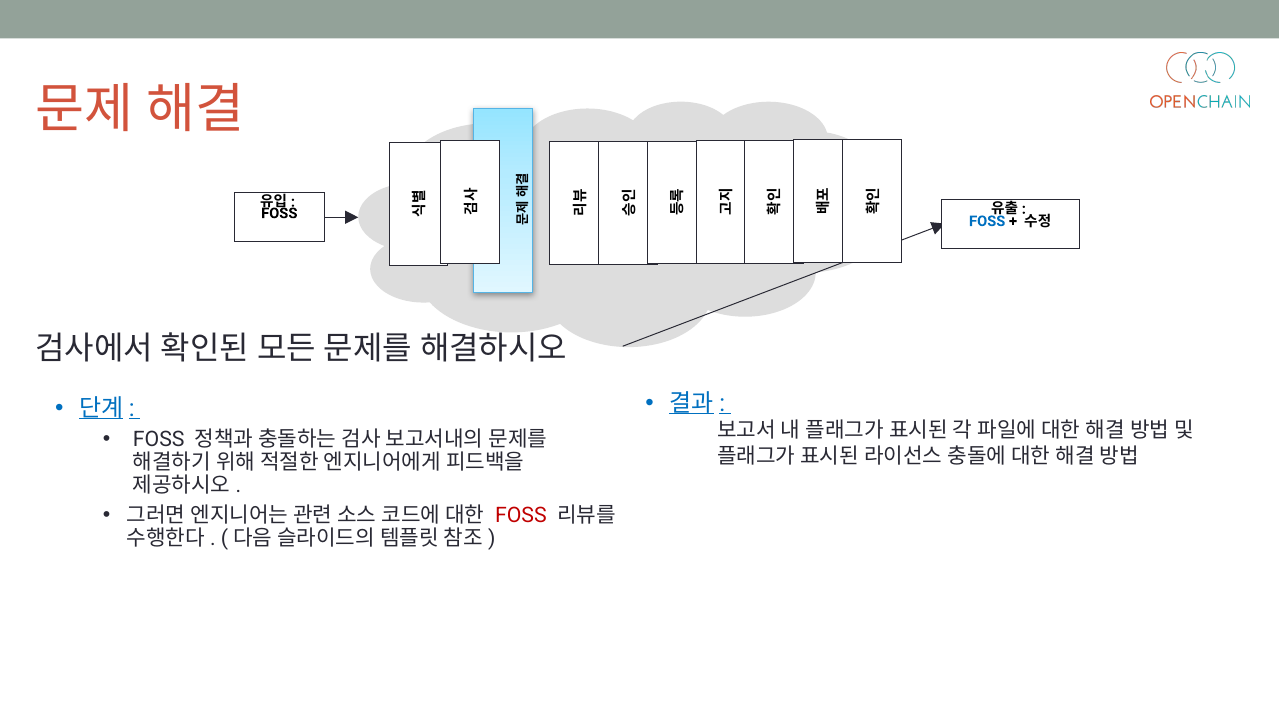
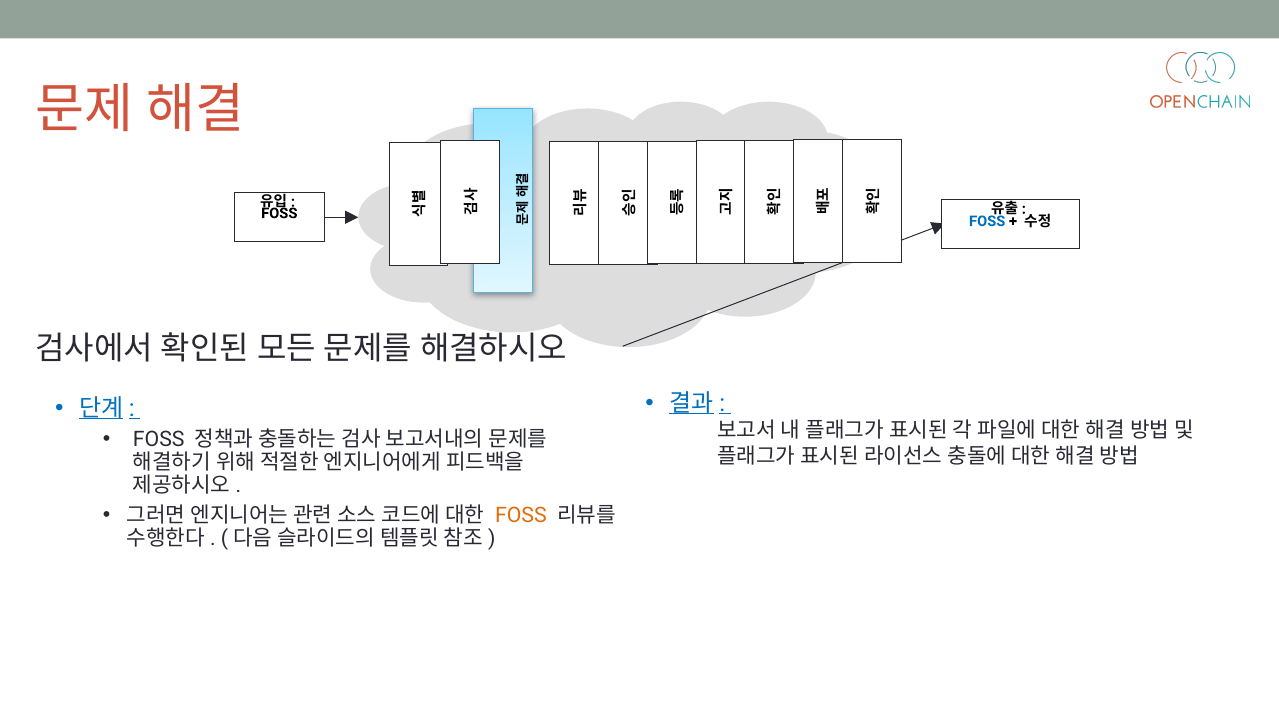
FOSS at (521, 515) colour: red -> orange
